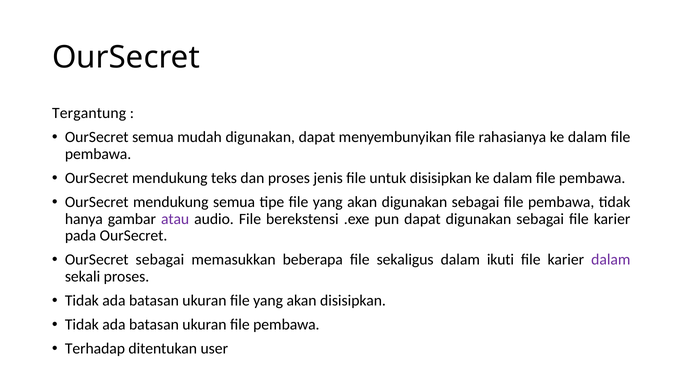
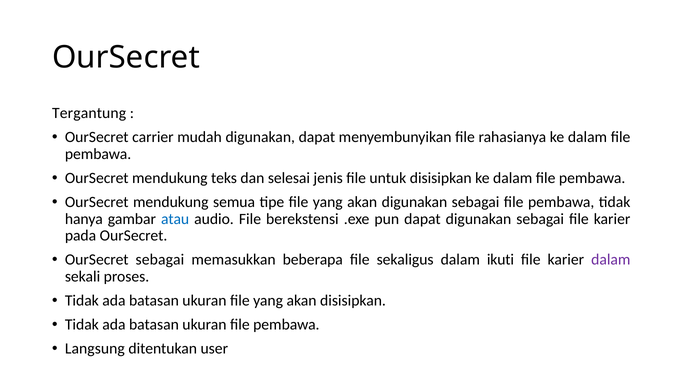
OurSecret semua: semua -> carrier
dan proses: proses -> selesai
atau colour: purple -> blue
Terhadap: Terhadap -> Langsung
